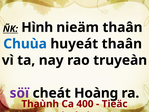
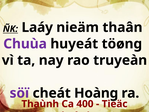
Hình: Hình -> Laáy
Chuùa colour: blue -> purple
huyeát thaân: thaân -> töøng
